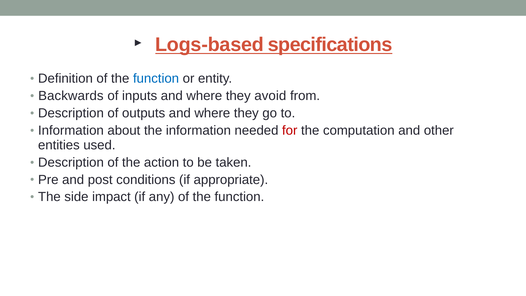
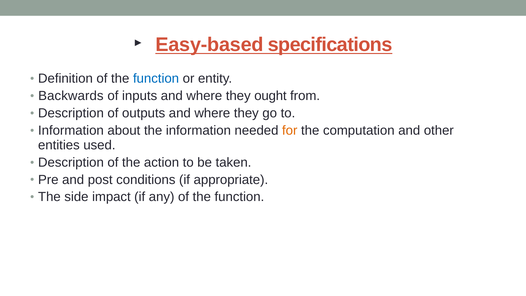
Logs-based: Logs-based -> Easy-based
avoid: avoid -> ought
for colour: red -> orange
